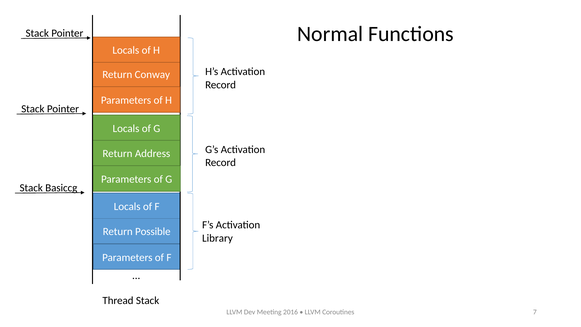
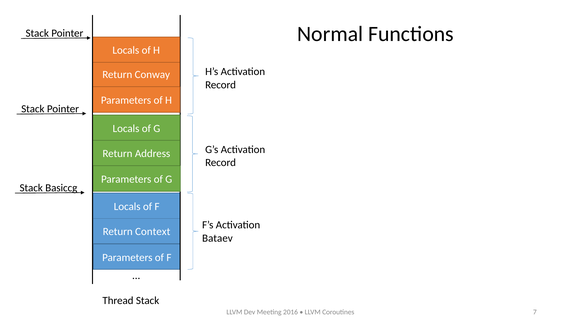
Possible: Possible -> Context
Library: Library -> Bataev
